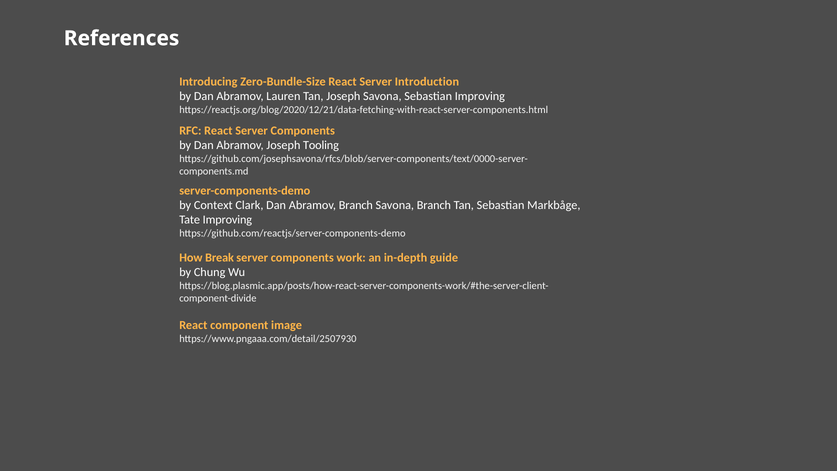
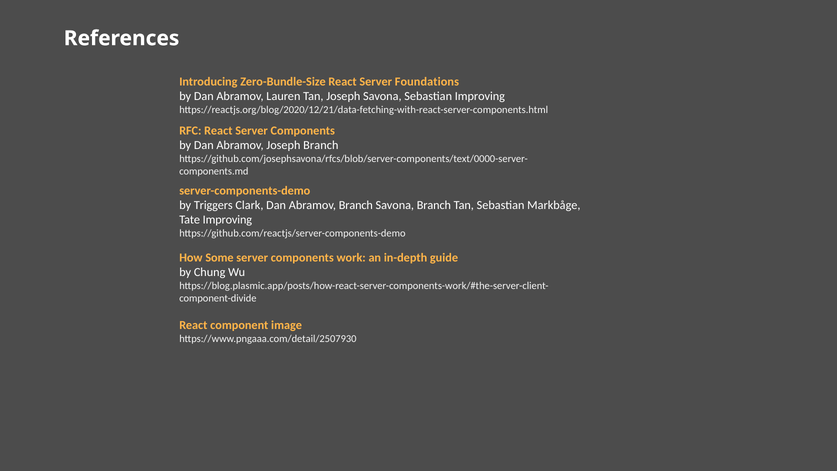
Introduction: Introduction -> Foundations
Joseph Tooling: Tooling -> Branch
Context: Context -> Triggers
Break: Break -> Some
